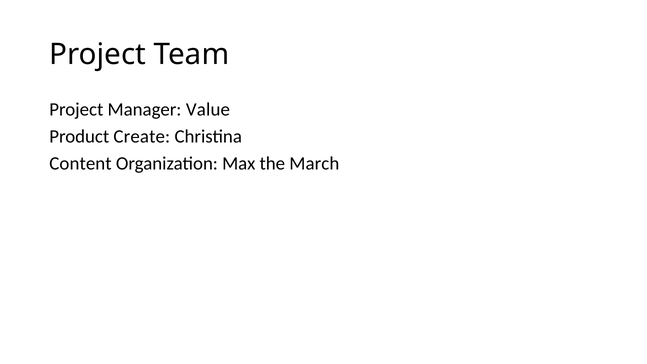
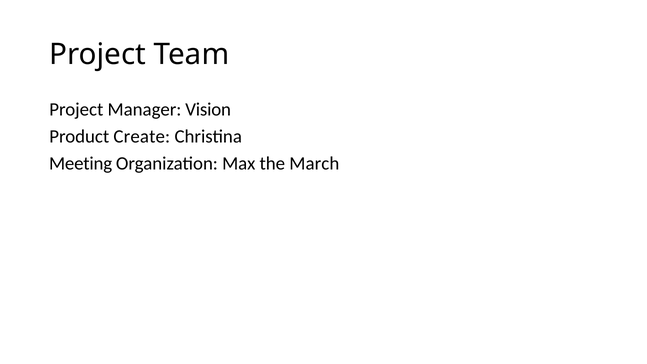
Value: Value -> Vision
Content: Content -> Meeting
